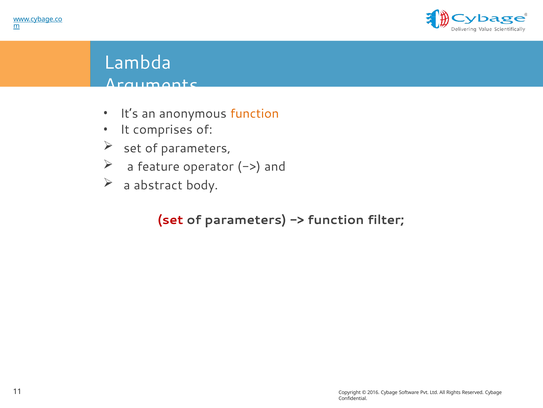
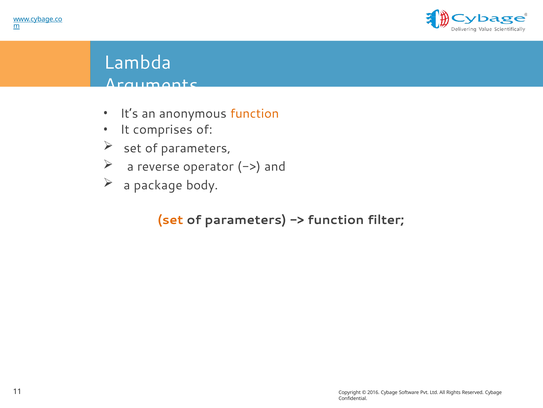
feature: feature -> reverse
abstract: abstract -> package
set at (170, 220) colour: red -> orange
